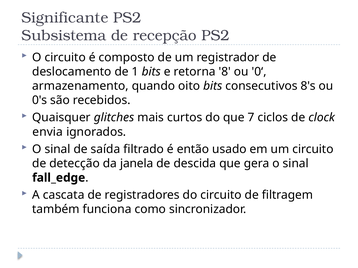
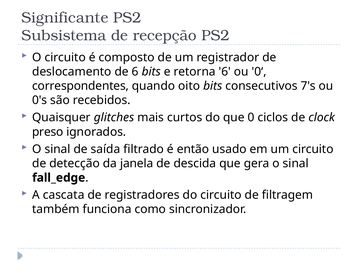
de 1: 1 -> 6
retorna 8: 8 -> 6
armazenamento: armazenamento -> correspondentes
8's: 8's -> 7's
7: 7 -> 0
envia: envia -> preso
